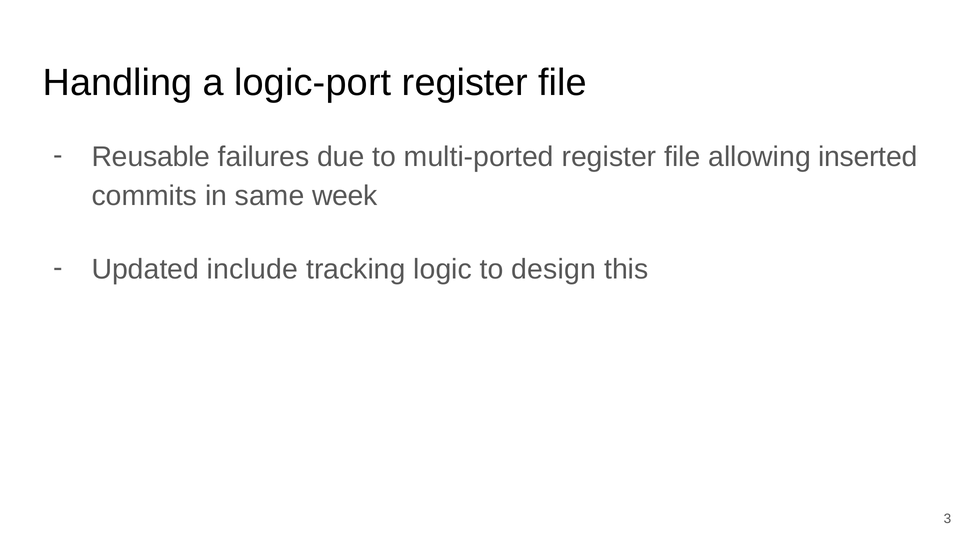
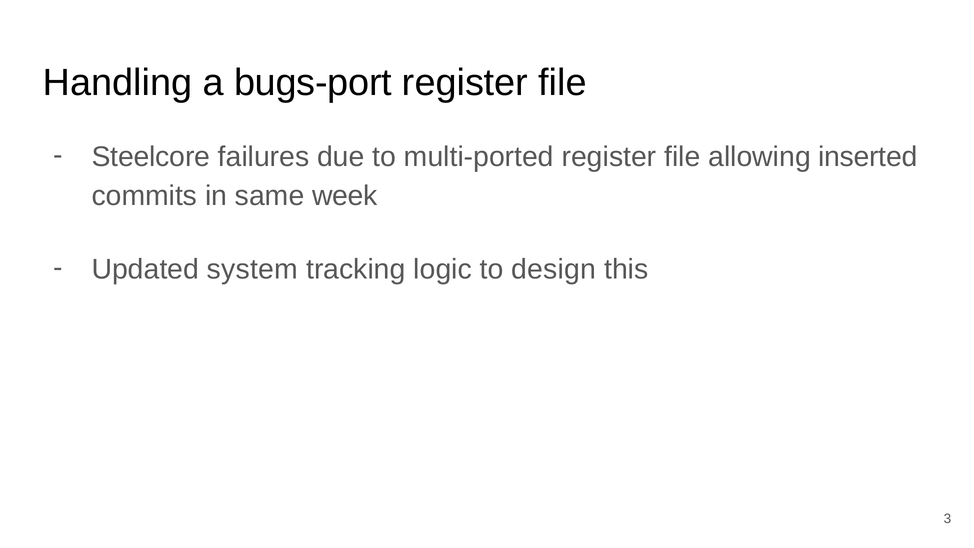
logic-port: logic-port -> bugs-port
Reusable: Reusable -> Steelcore
include: include -> system
